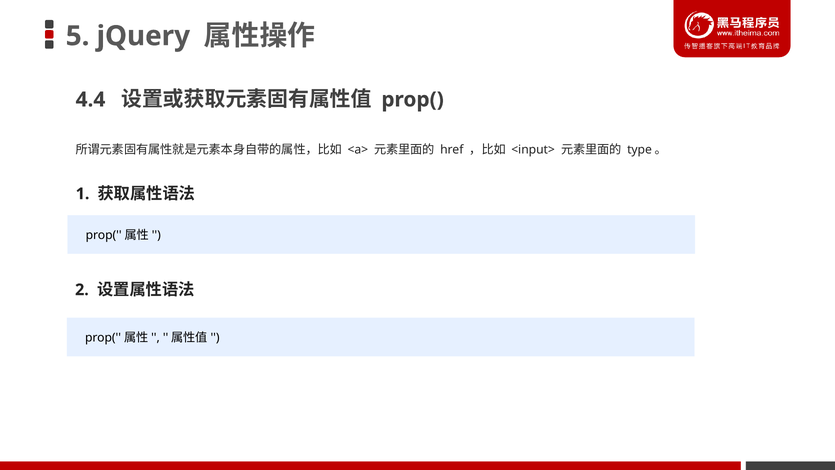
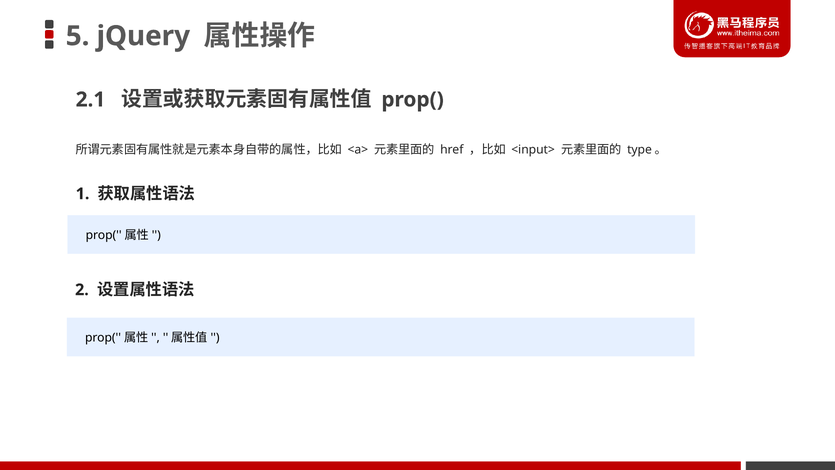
4.4: 4.4 -> 2.1
